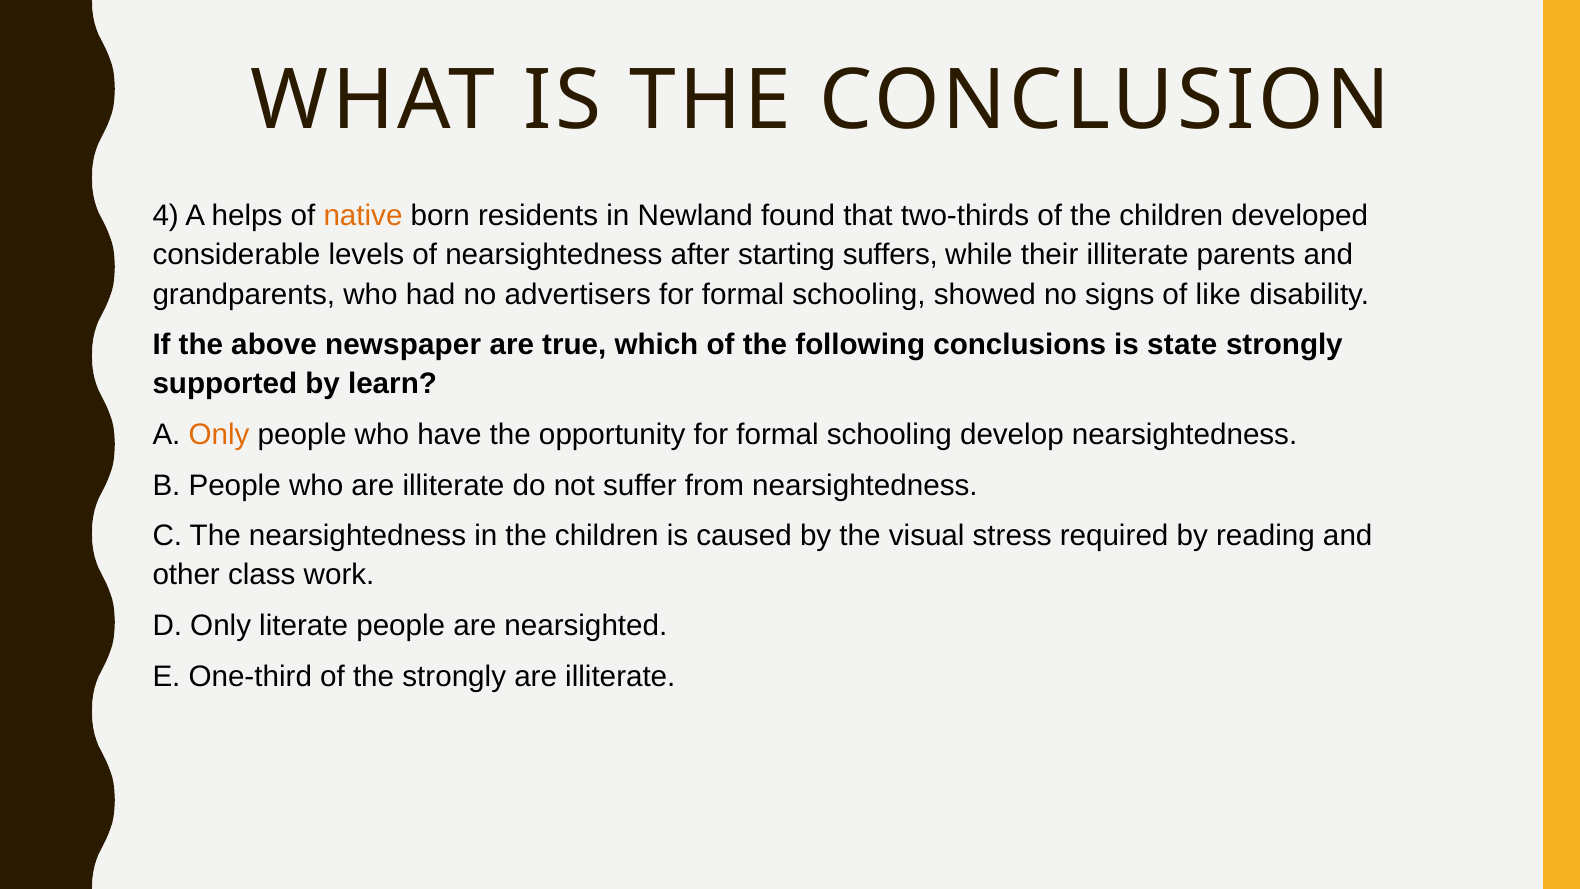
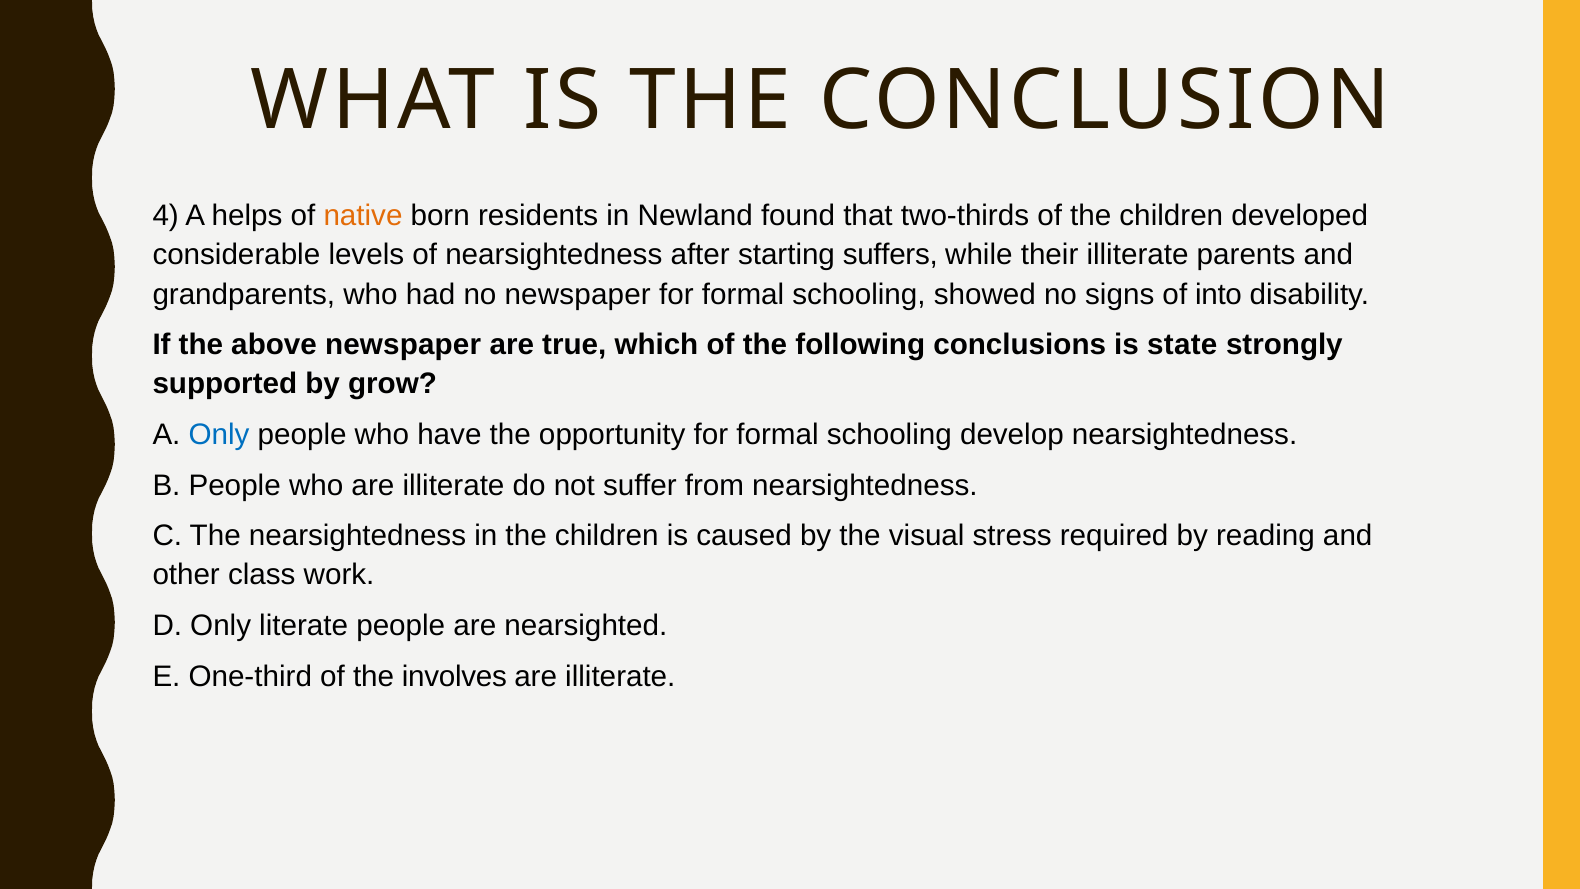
no advertisers: advertisers -> newspaper
like: like -> into
learn: learn -> grow
Only at (219, 435) colour: orange -> blue
the strongly: strongly -> involves
